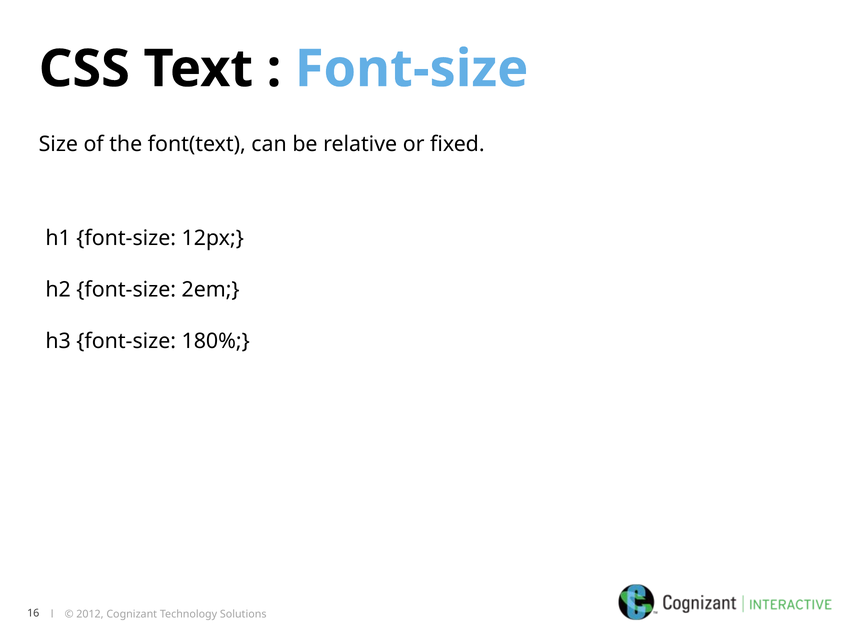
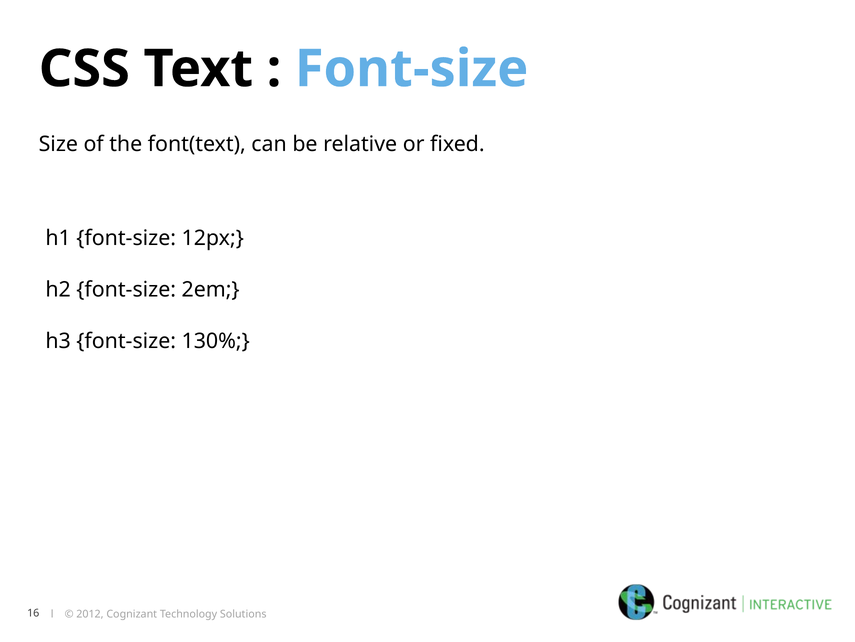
180%: 180% -> 130%
